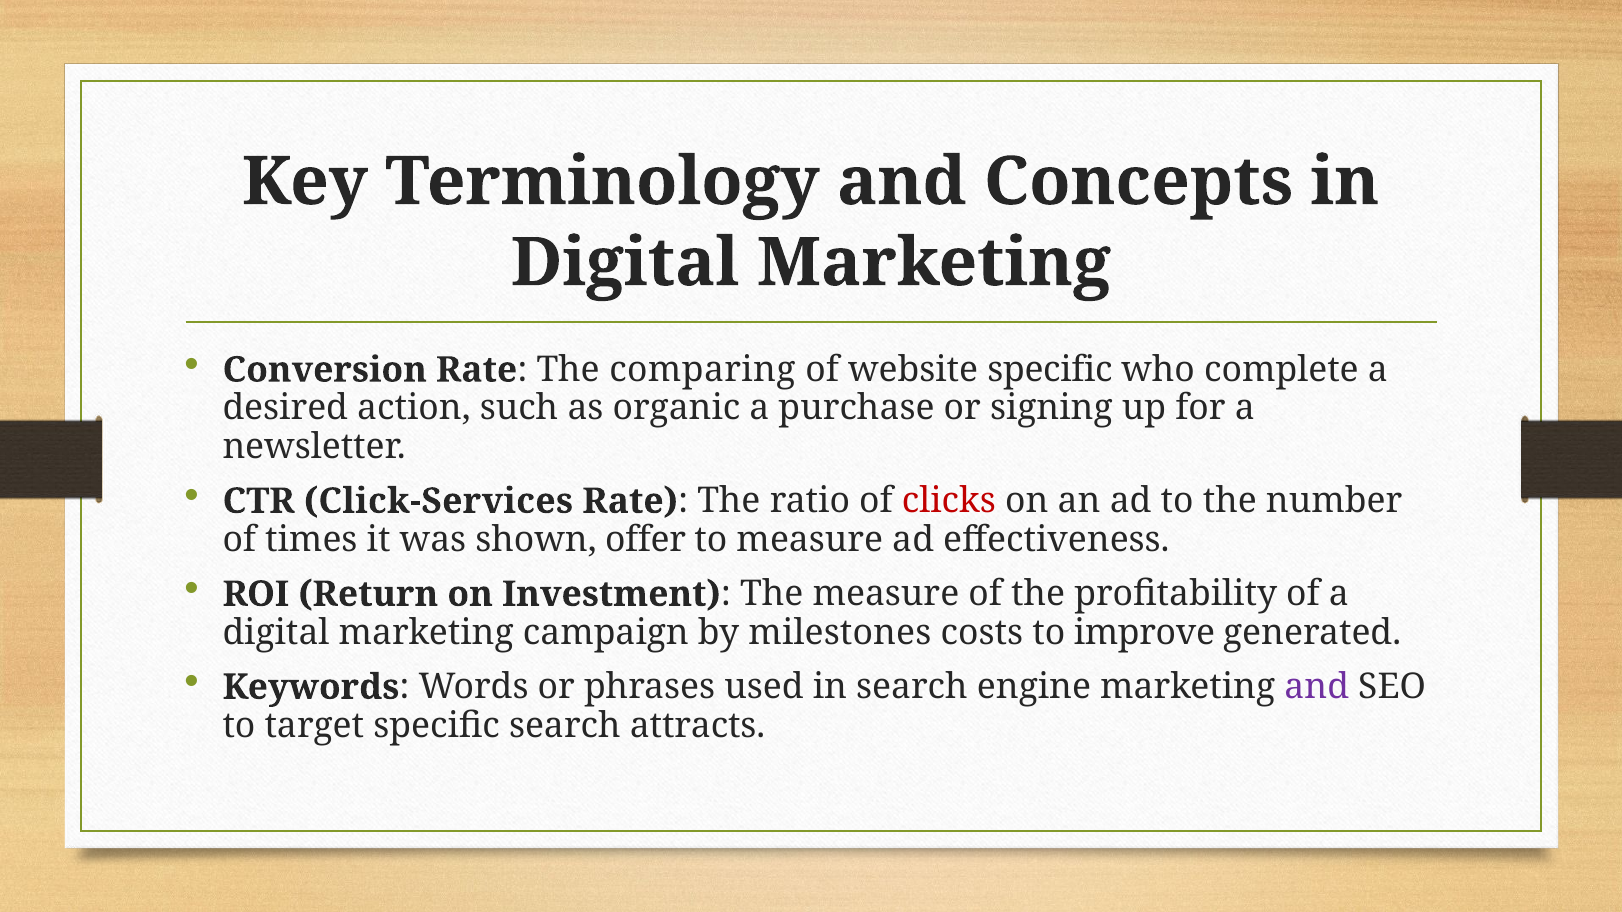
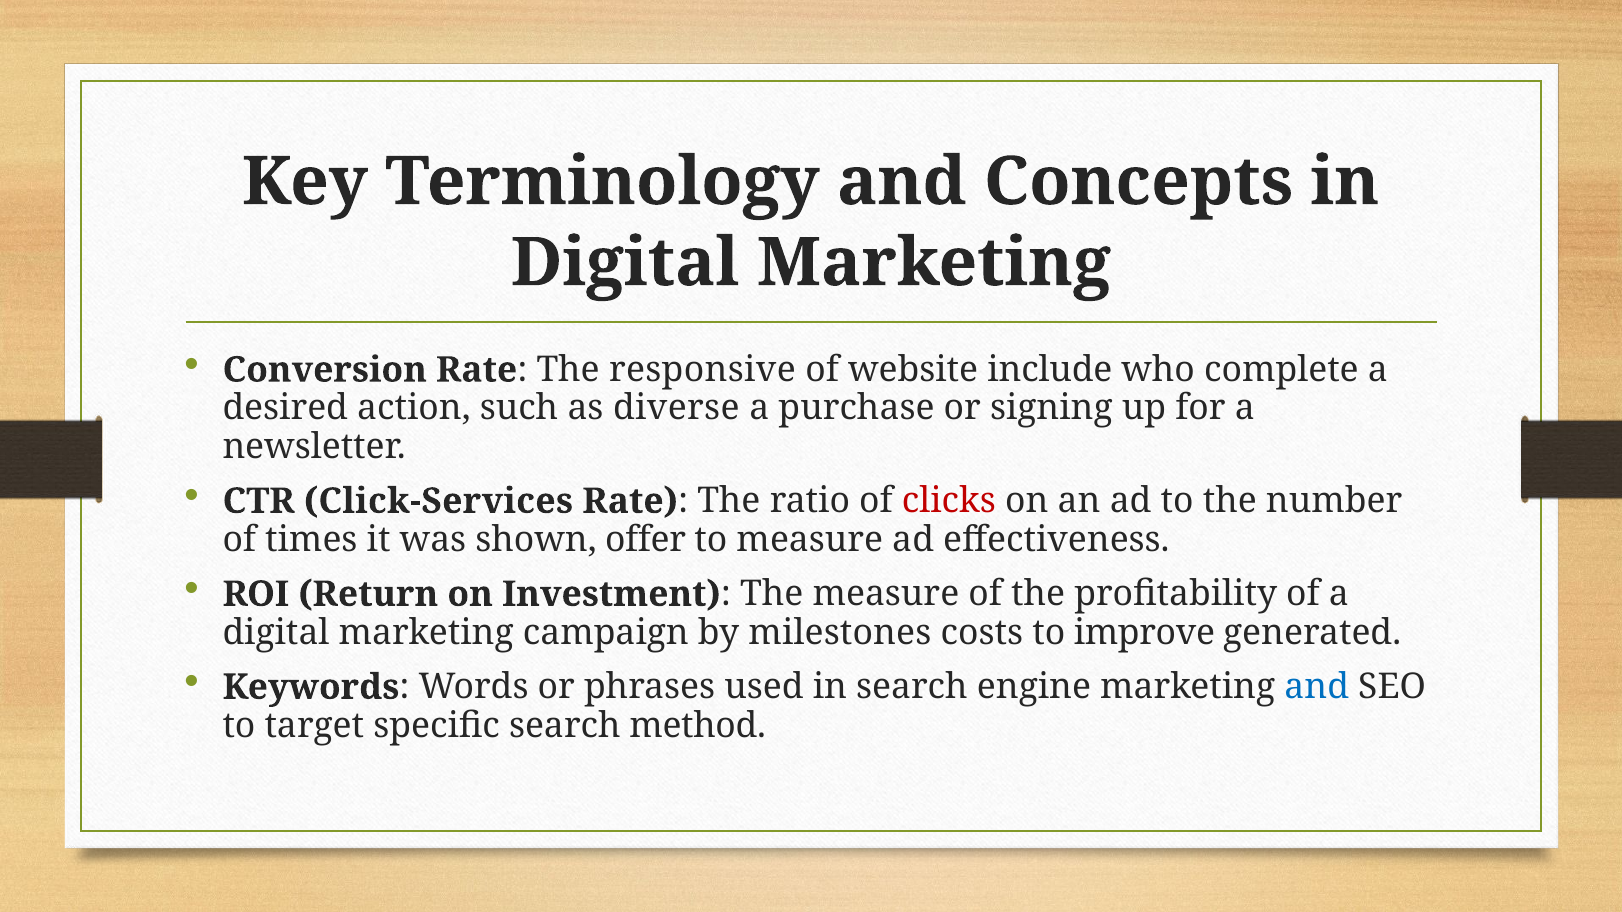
comparing: comparing -> responsive
website specific: specific -> include
organic: organic -> diverse
and at (1317, 687) colour: purple -> blue
attracts: attracts -> method
